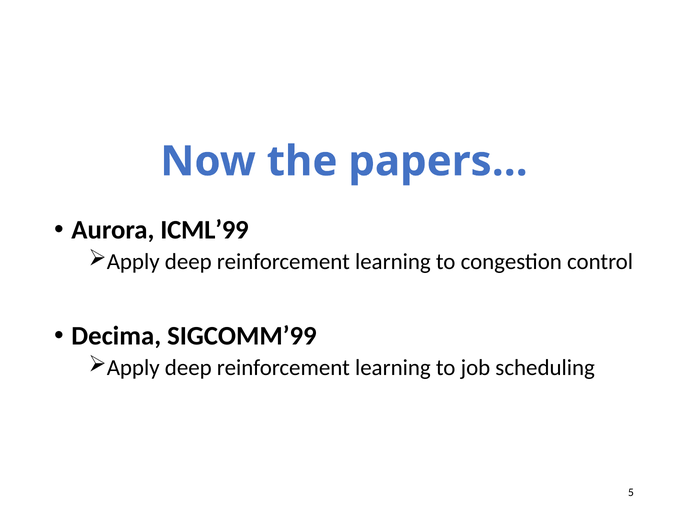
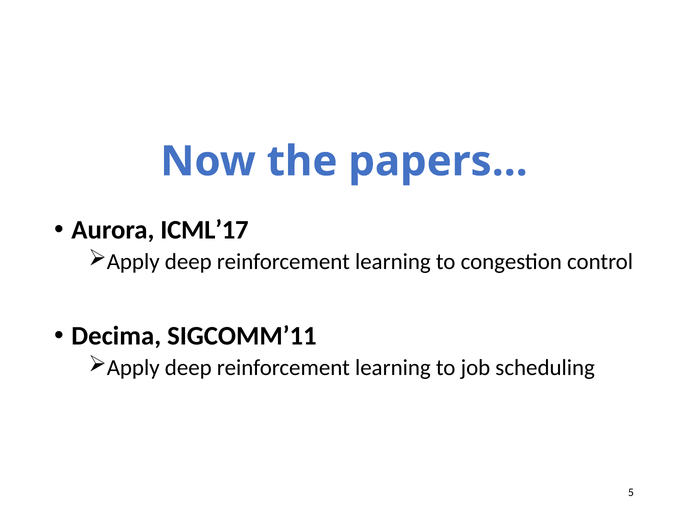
ICML’99: ICML’99 -> ICML’17
SIGCOMM’99: SIGCOMM’99 -> SIGCOMM’11
